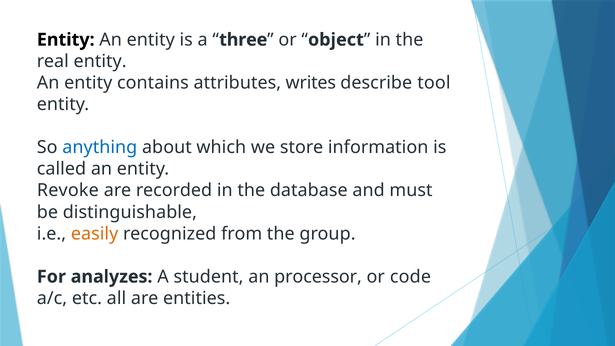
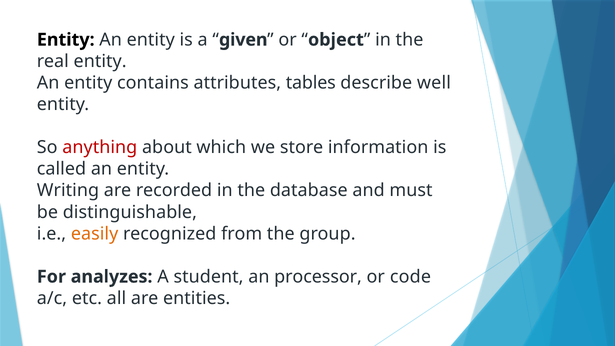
three: three -> given
writes: writes -> tables
tool: tool -> well
anything colour: blue -> red
Revoke: Revoke -> Writing
